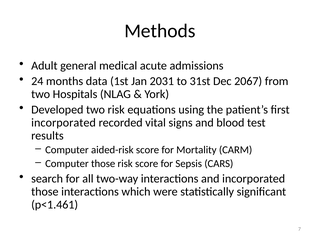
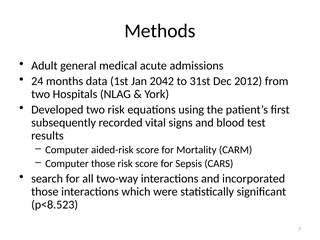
2031: 2031 -> 2042
2067: 2067 -> 2012
incorporated at (64, 123): incorporated -> subsequently
p<1.461: p<1.461 -> p<8.523
